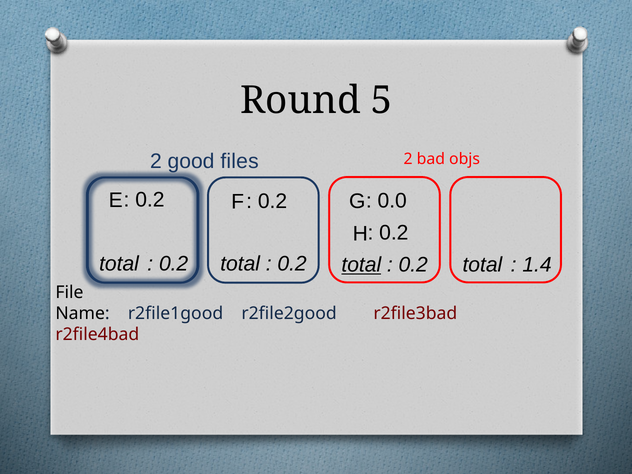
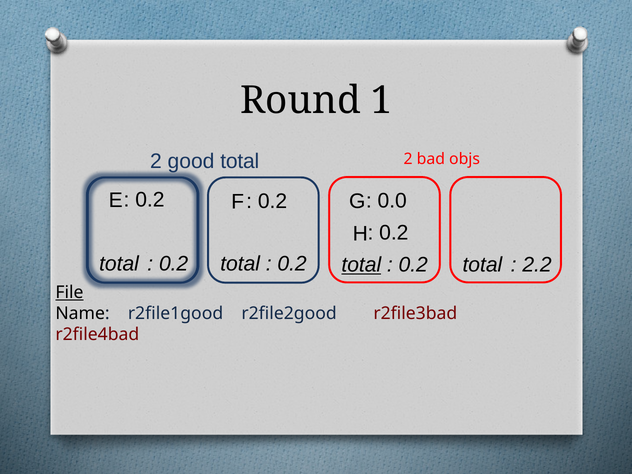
5: 5 -> 1
files at (240, 161): files -> total
1.4: 1.4 -> 2.2
File underline: none -> present
